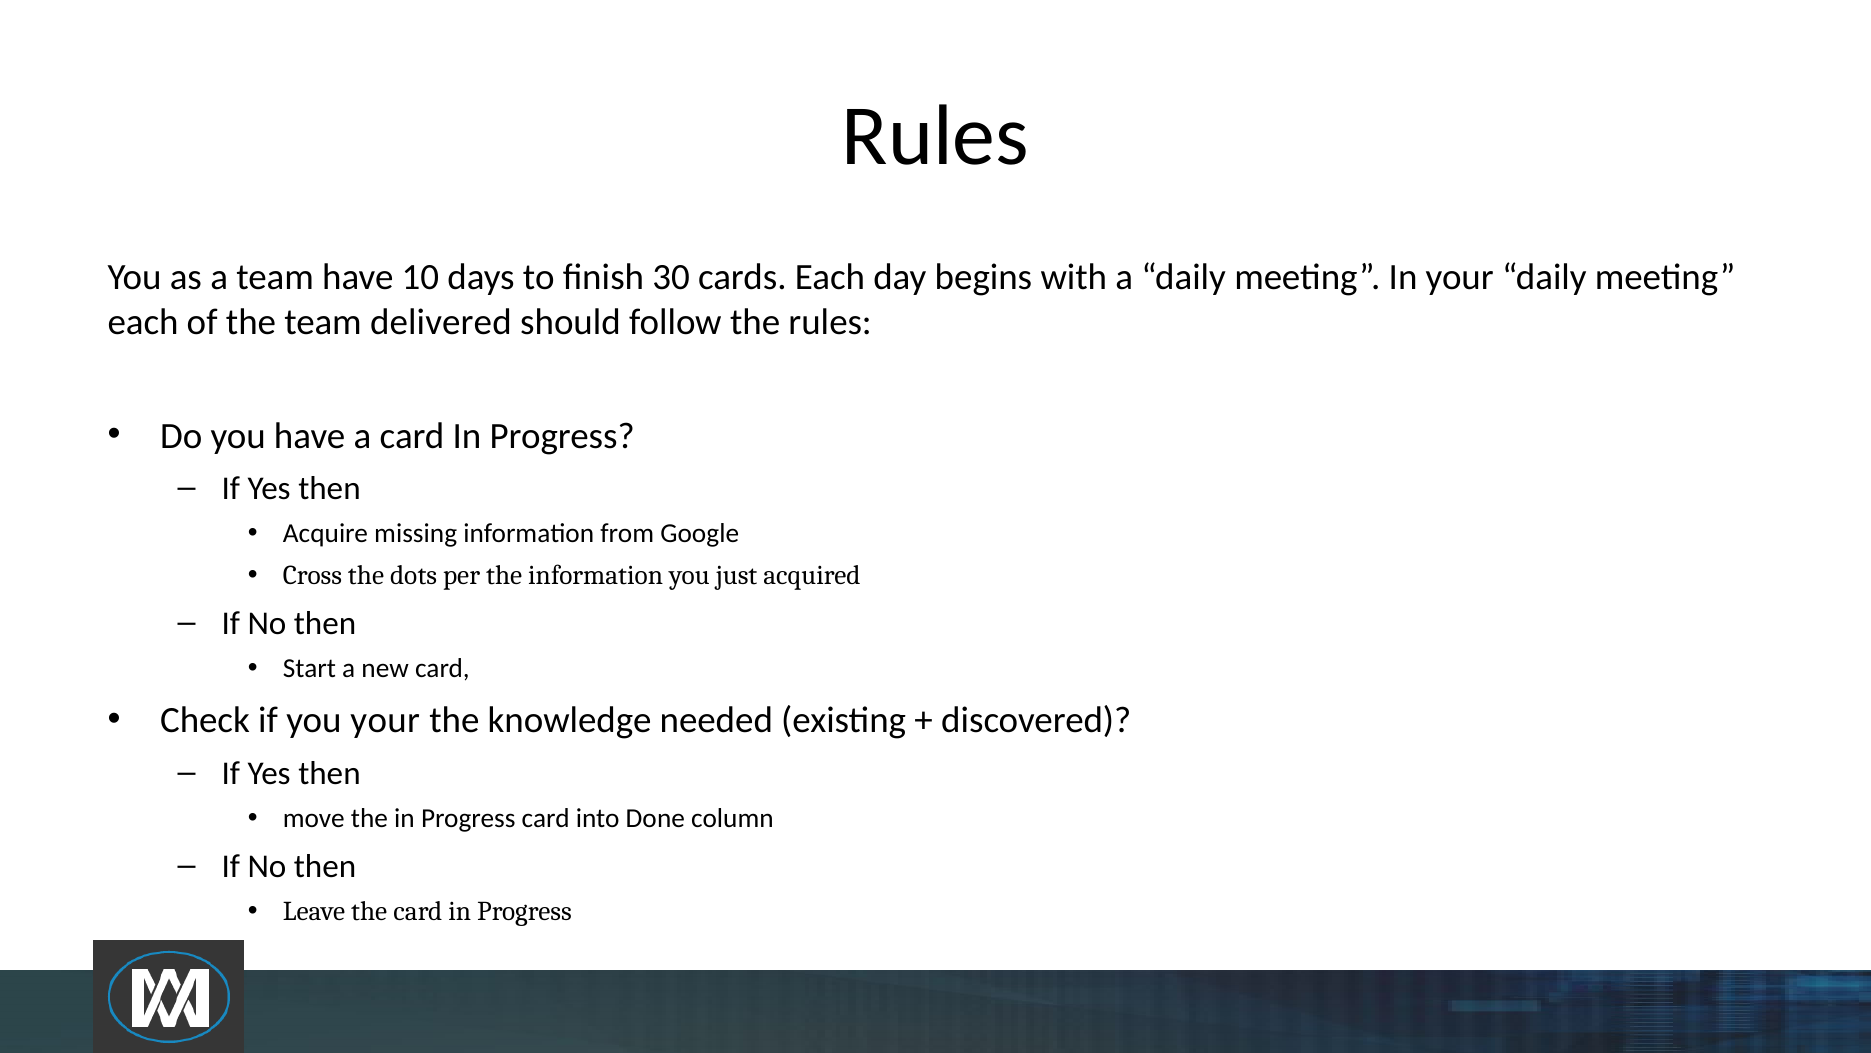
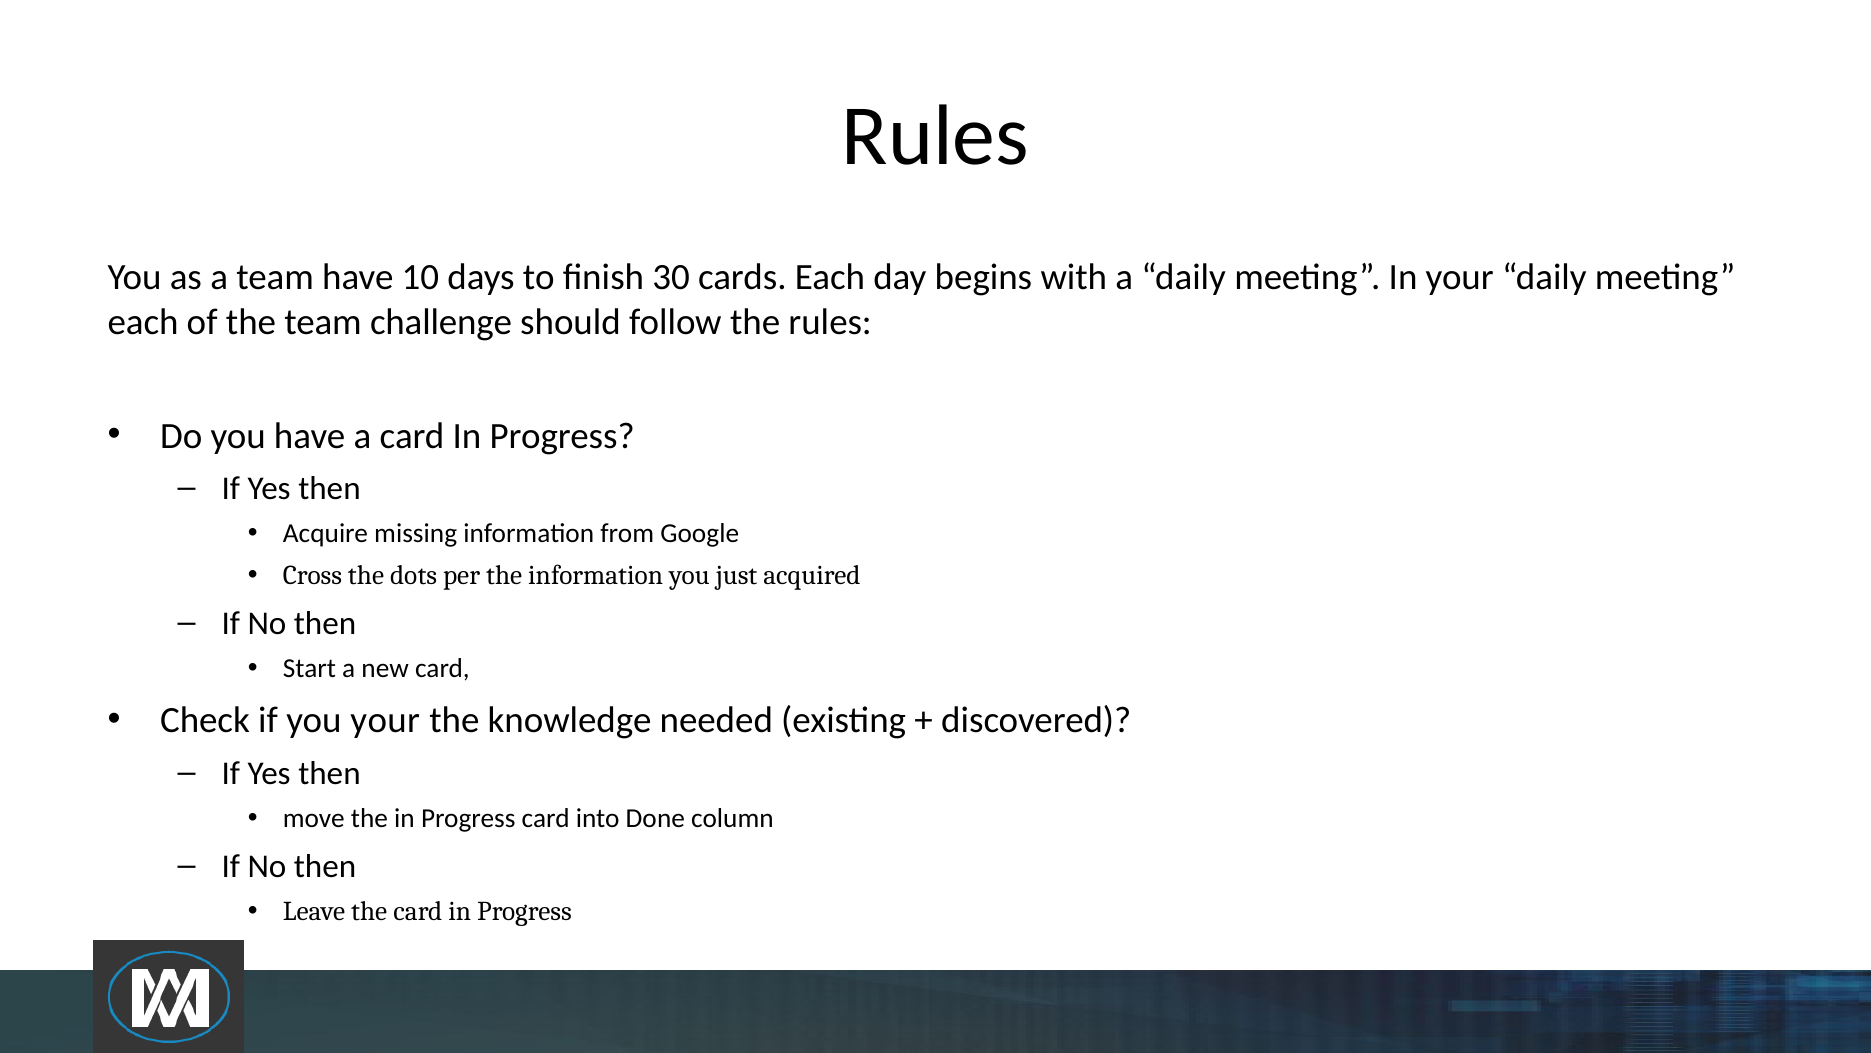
delivered: delivered -> challenge
